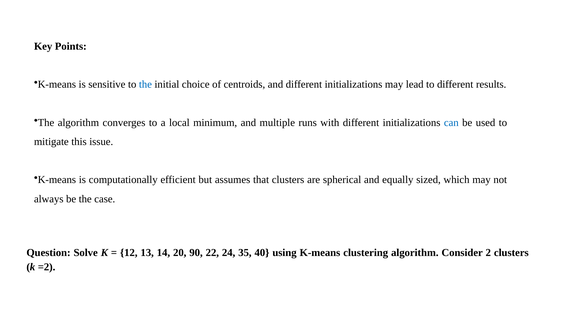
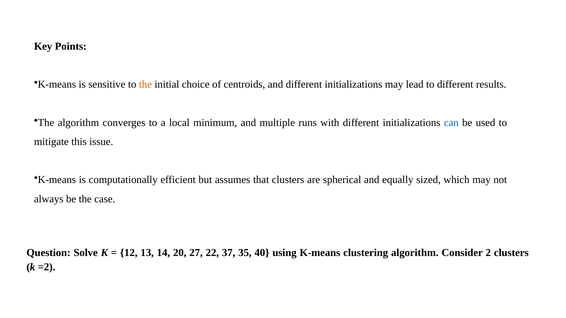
the at (145, 84) colour: blue -> orange
90: 90 -> 27
24: 24 -> 37
